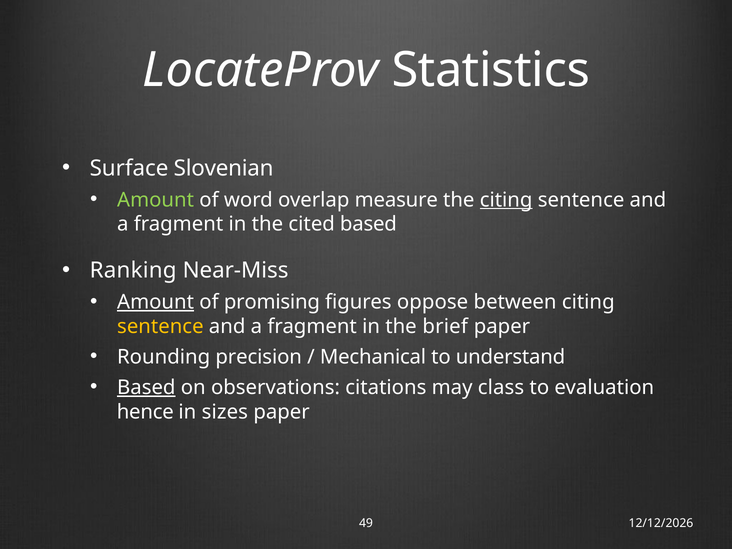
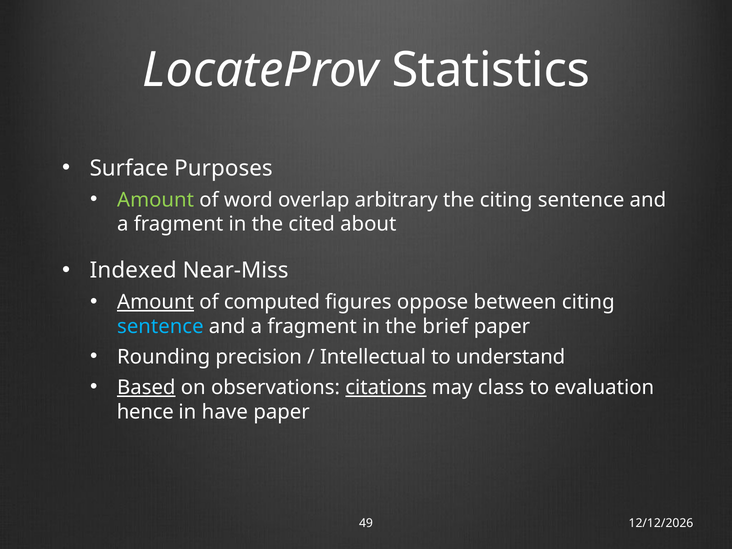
Slovenian: Slovenian -> Purposes
measure: measure -> arbitrary
citing at (506, 200) underline: present -> none
cited based: based -> about
Ranking: Ranking -> Indexed
promising: promising -> computed
sentence at (160, 326) colour: yellow -> light blue
Mechanical: Mechanical -> Intellectual
citations underline: none -> present
sizes: sizes -> have
